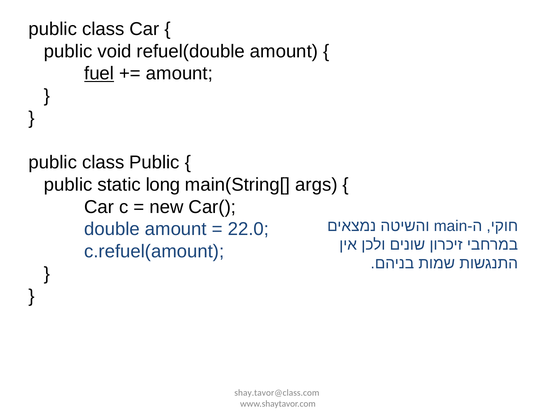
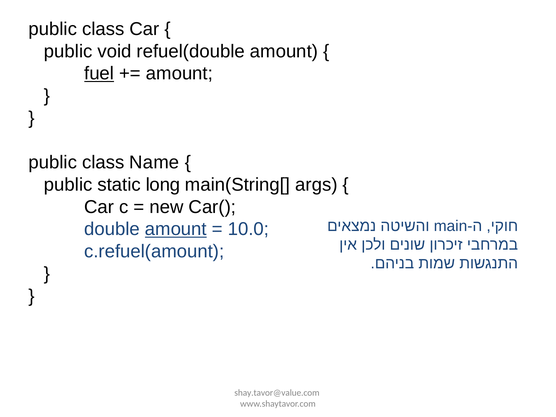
class Public: Public -> Name
amount at (176, 229) underline: none -> present
22.0: 22.0 -> 10.0
shay.tavor@class.com: shay.tavor@class.com -> shay.tavor@value.com
